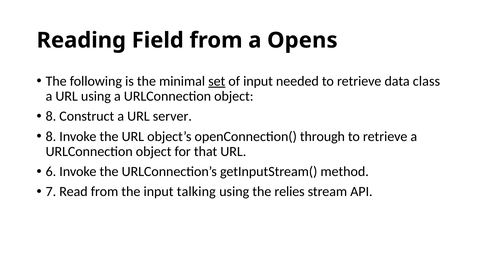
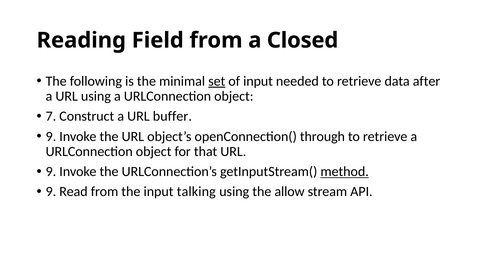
Opens: Opens -> Closed
class: class -> after
8 at (51, 116): 8 -> 7
server: server -> buffer
8 at (51, 136): 8 -> 9
6 at (51, 172): 6 -> 9
method underline: none -> present
7 at (51, 192): 7 -> 9
relies: relies -> allow
